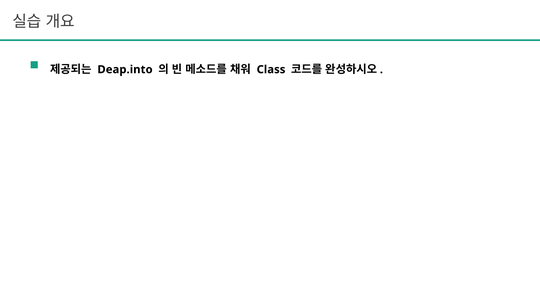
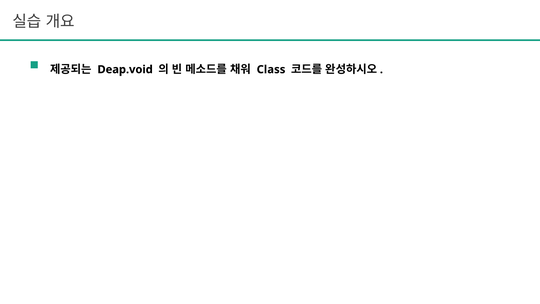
Deap.into: Deap.into -> Deap.void
